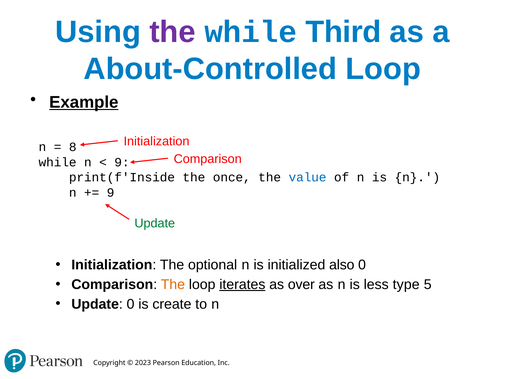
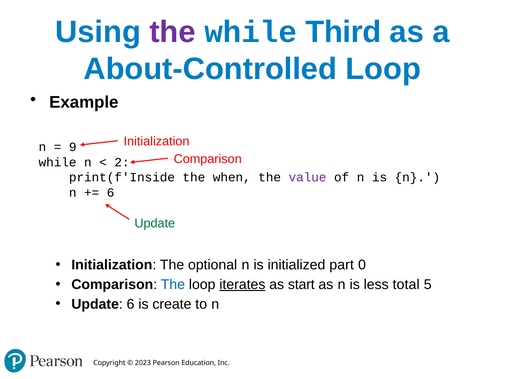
Example underline: present -> none
8: 8 -> 9
9 at (122, 162): 9 -> 2
once: once -> when
value colour: blue -> purple
9 at (111, 192): 9 -> 6
also: also -> part
The at (173, 284) colour: orange -> blue
over: over -> start
type: type -> total
Update 0: 0 -> 6
